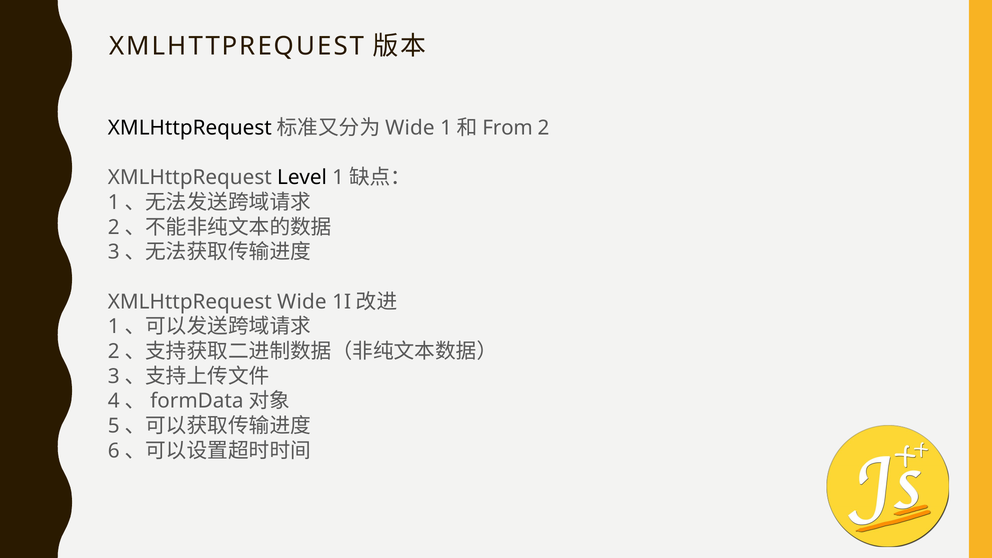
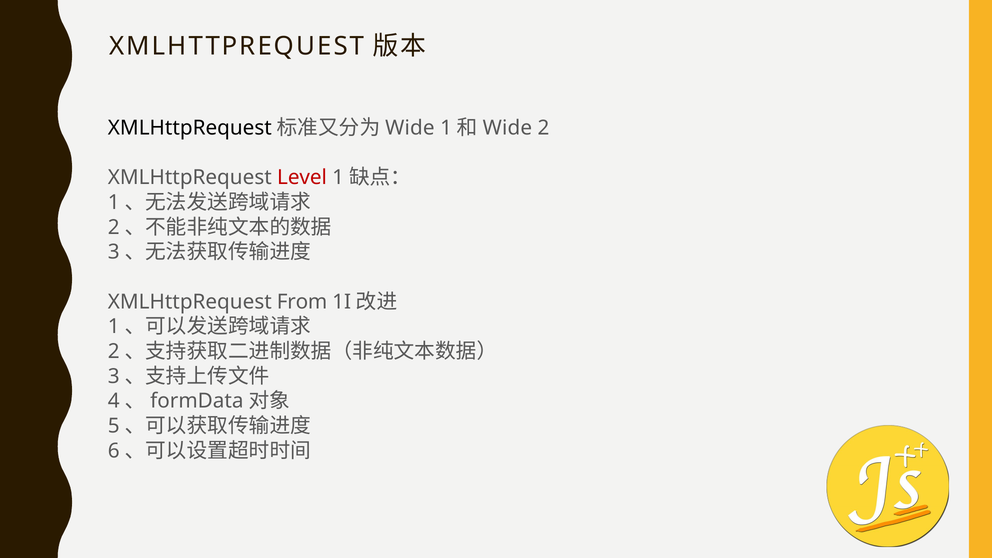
From at (508, 128): From -> Wide
Level colour: black -> red
XMLHttpRequest Wide: Wide -> From
